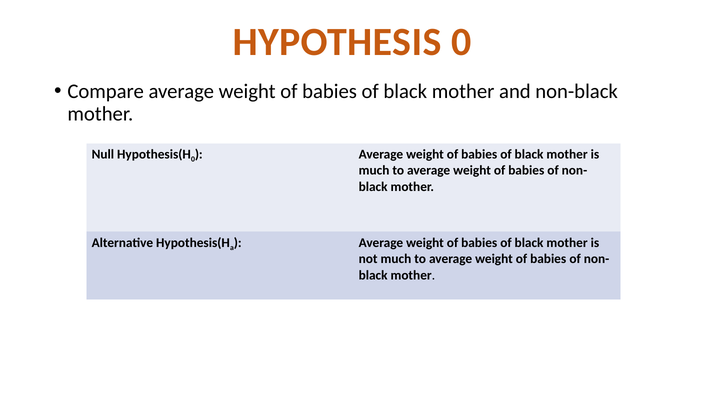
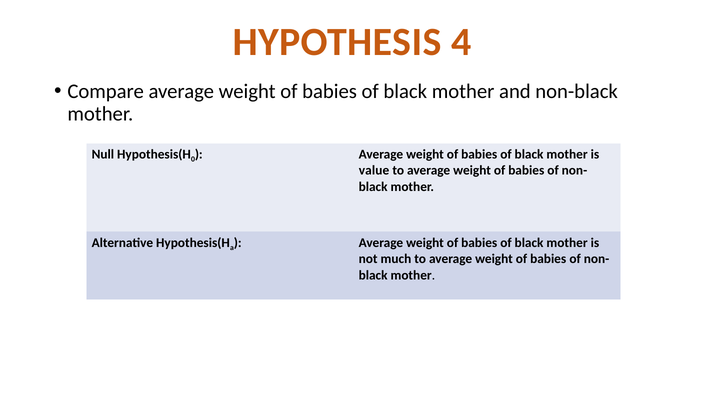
HYPOTHESIS 0: 0 -> 4
much at (374, 170): much -> value
